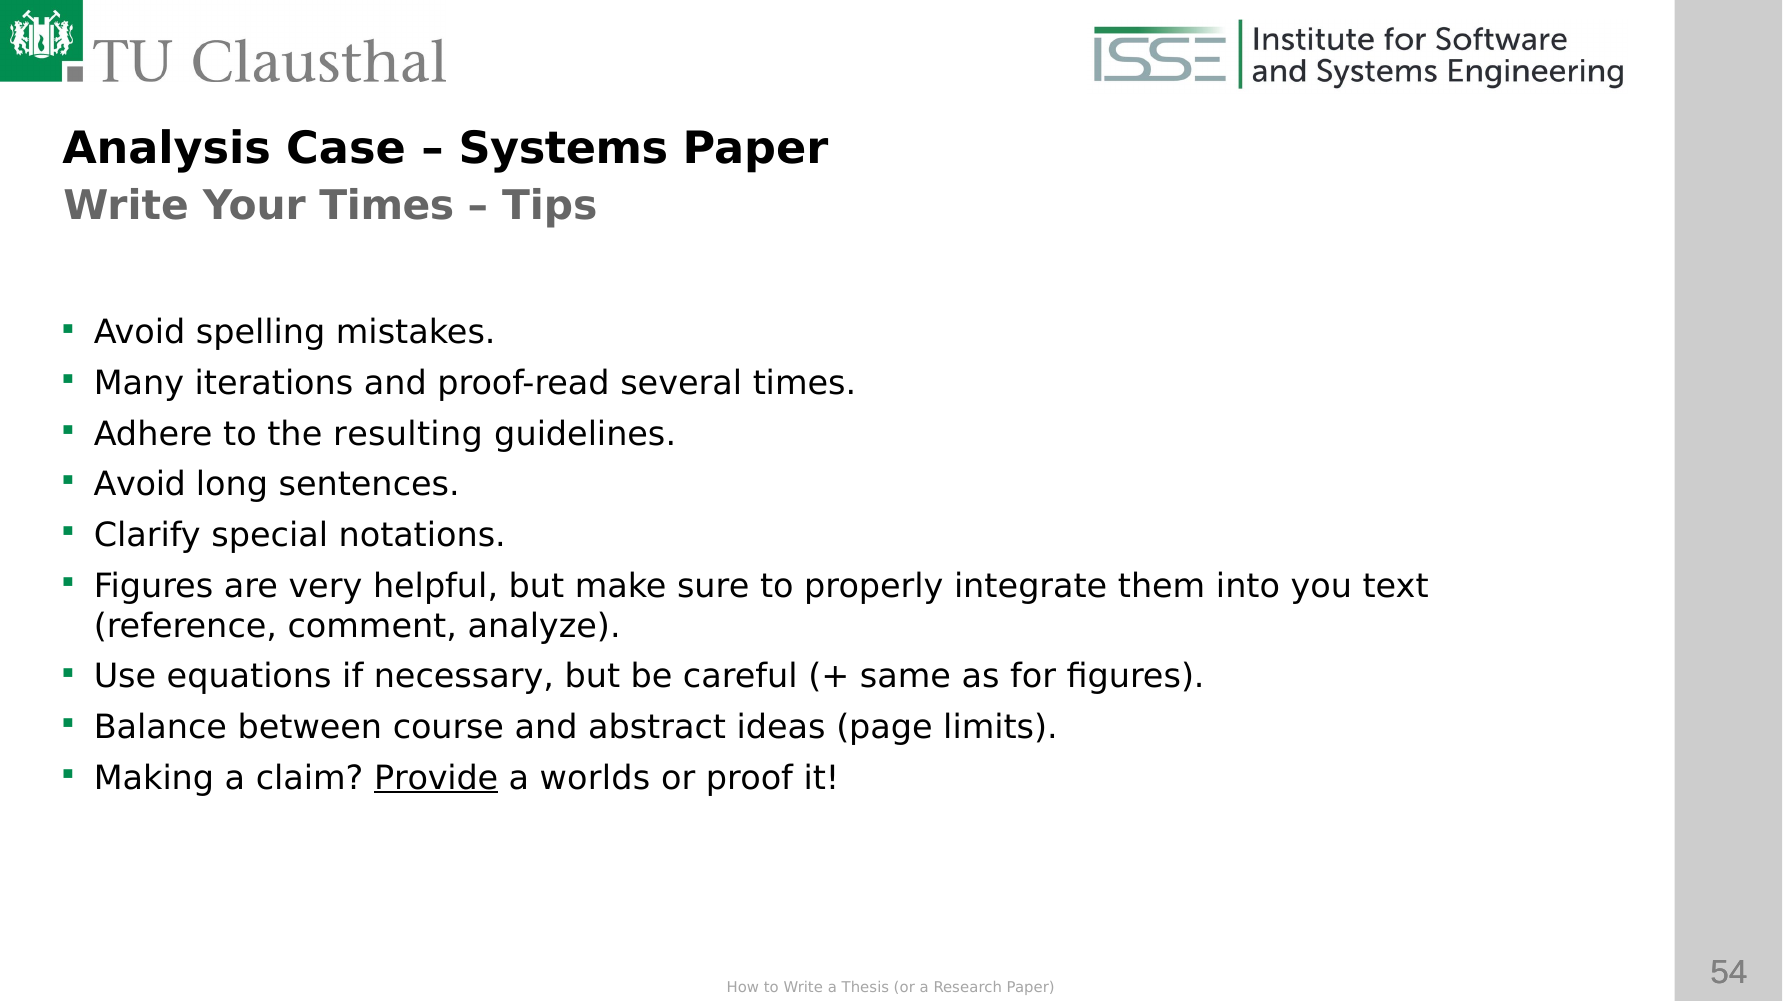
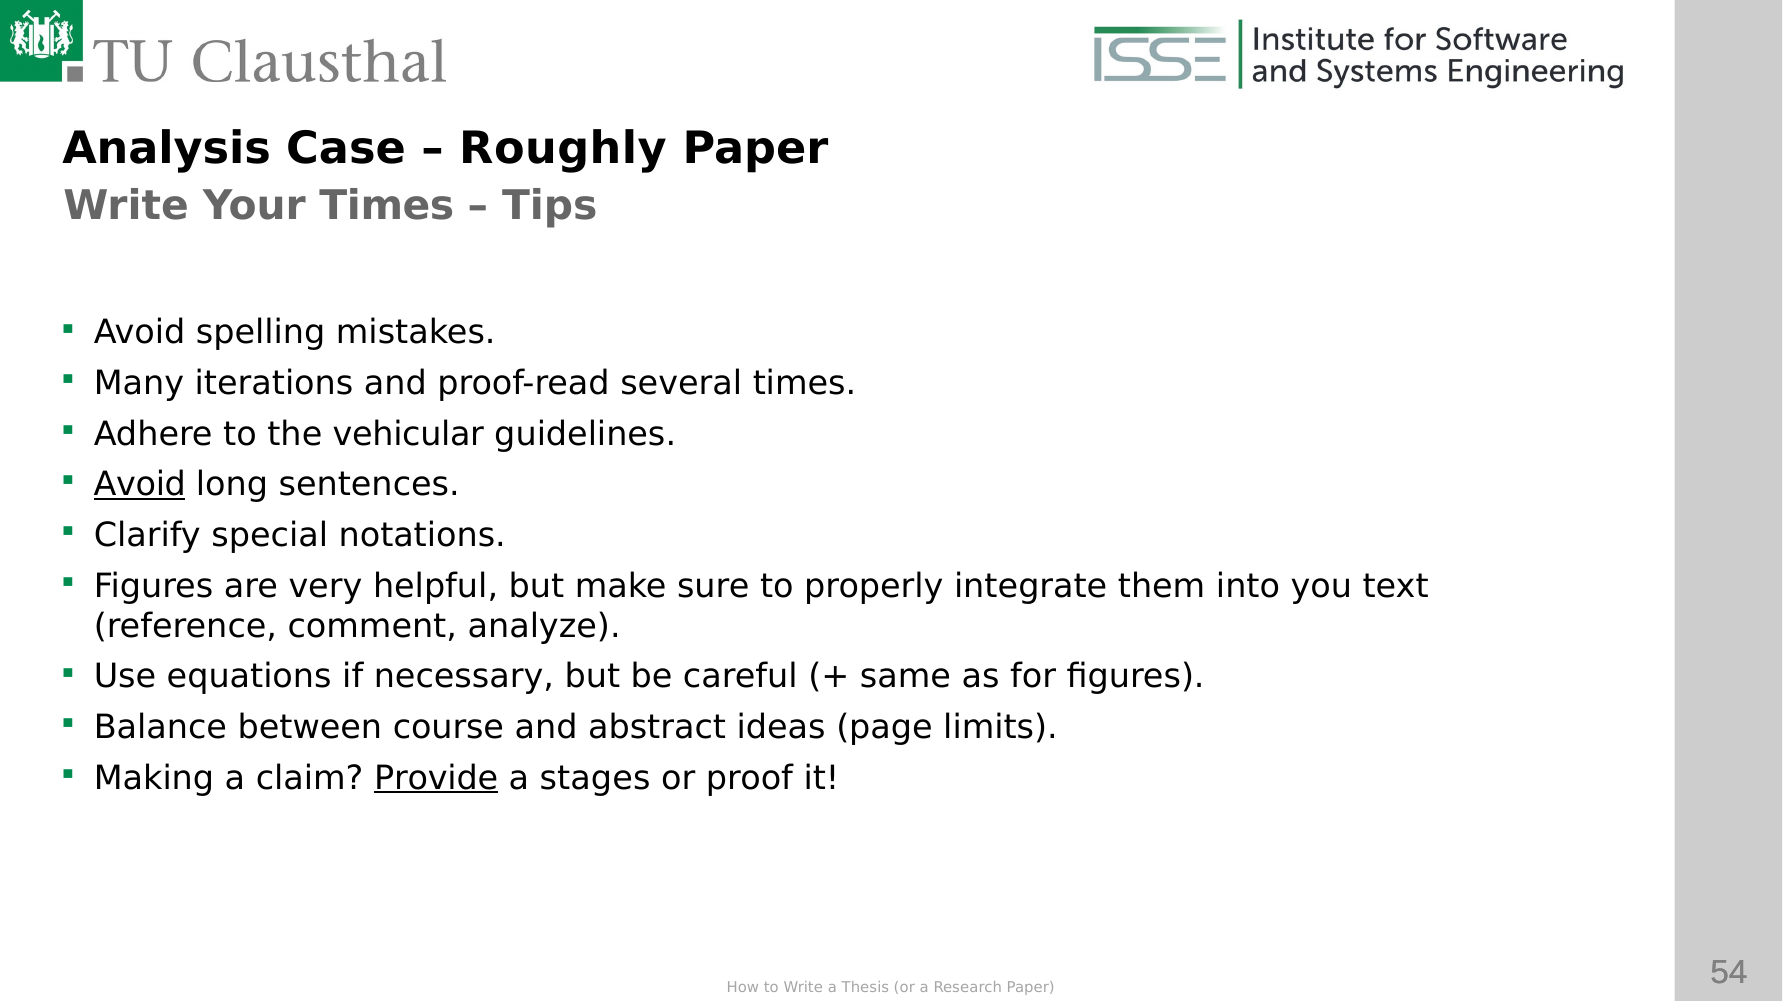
Systems: Systems -> Roughly
resulting: resulting -> vehicular
Avoid at (140, 485) underline: none -> present
worlds: worlds -> stages
